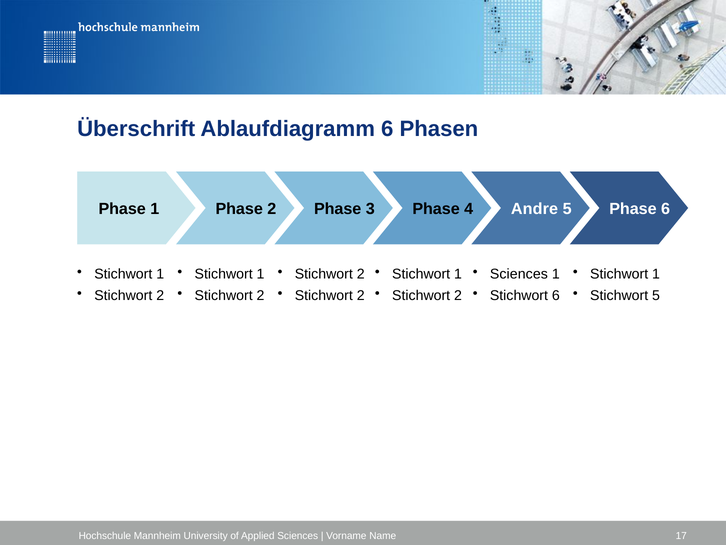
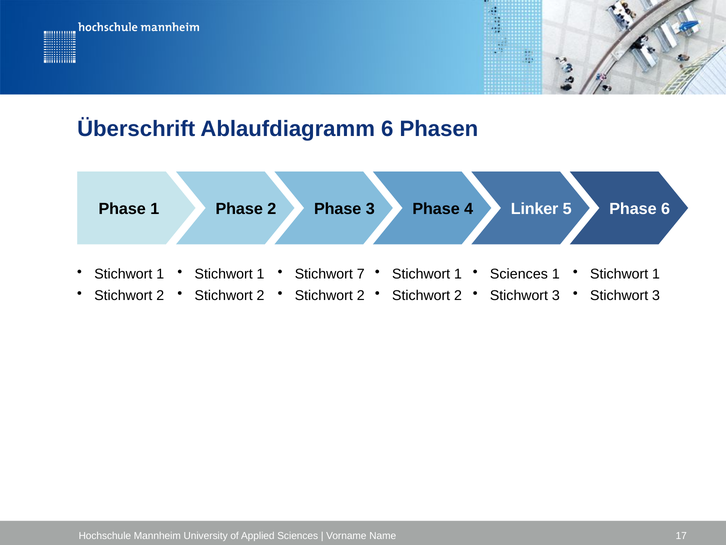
Andre: Andre -> Linker
2 at (361, 274): 2 -> 7
6 at (556, 296): 6 -> 3
5 at (656, 296): 5 -> 3
